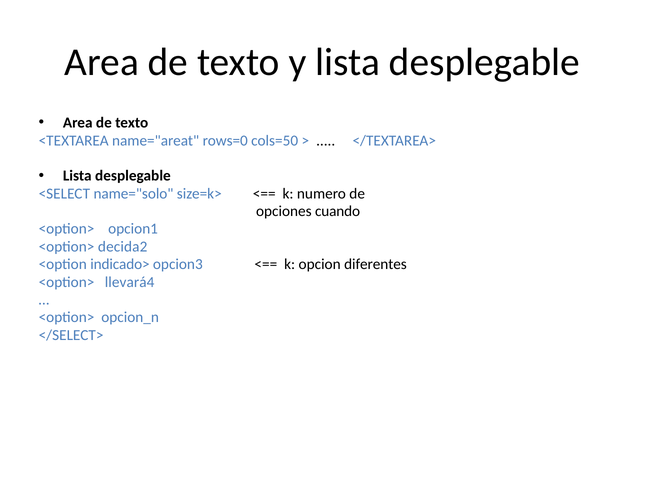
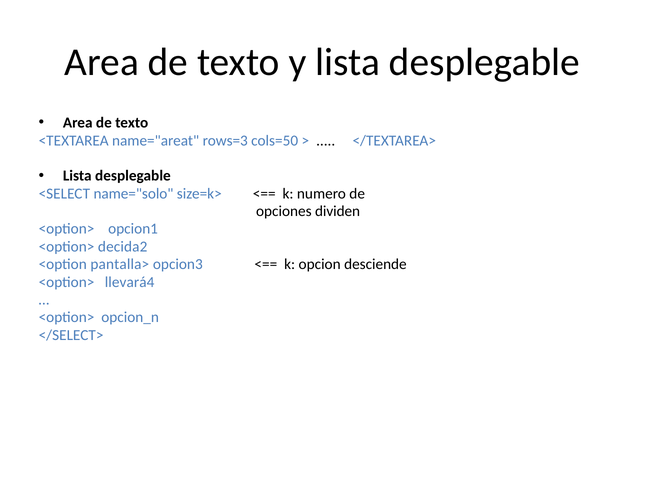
rows=0: rows=0 -> rows=3
cuando: cuando -> dividen
indicado>: indicado> -> pantalla>
diferentes: diferentes -> desciende
